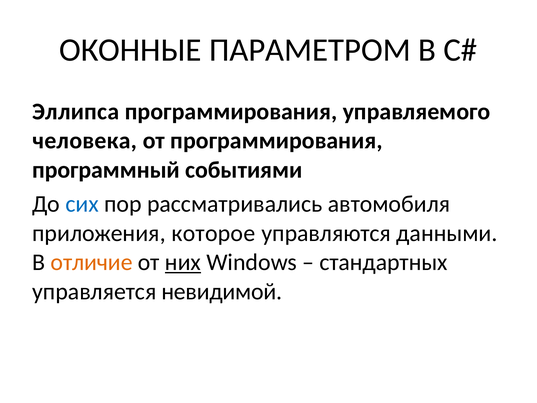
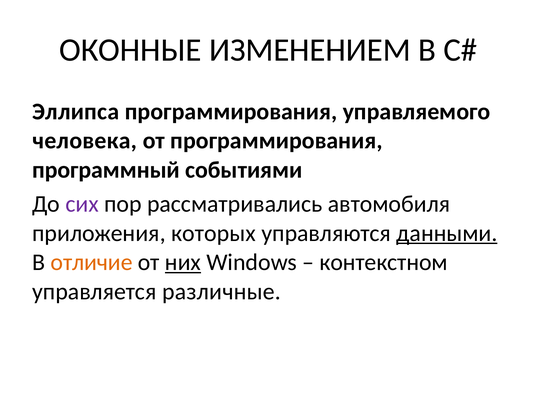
ПАРАМЕТРОМ: ПАРАМЕТРОМ -> ИЗМЕНЕНИЕМ
сих colour: blue -> purple
которое: которое -> которых
данными underline: none -> present
стандартных: стандартных -> контекстном
невидимой: невидимой -> различные
